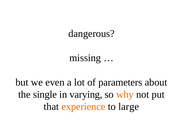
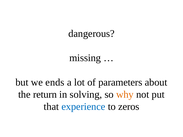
even: even -> ends
single: single -> return
varying: varying -> solving
experience colour: orange -> blue
large: large -> zeros
